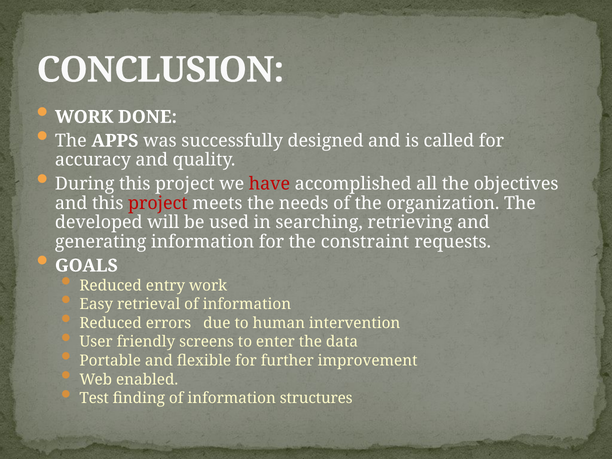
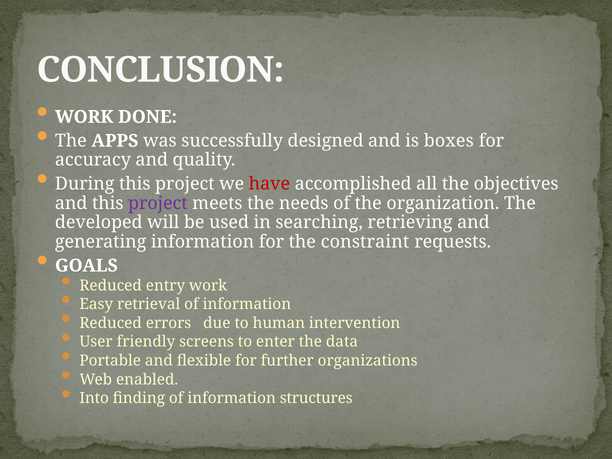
called: called -> boxes
project at (158, 203) colour: red -> purple
improvement: improvement -> organizations
Test: Test -> Into
